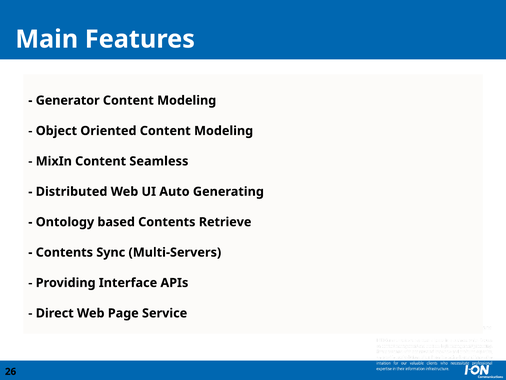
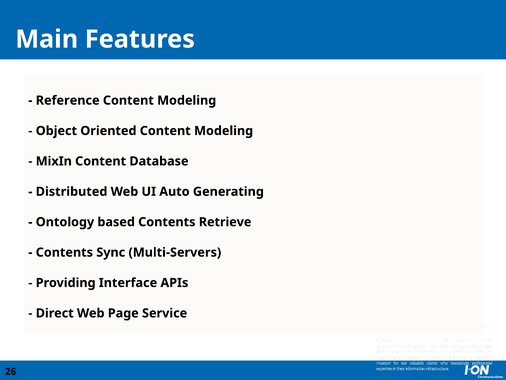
Generator: Generator -> Reference
Seamless: Seamless -> Database
